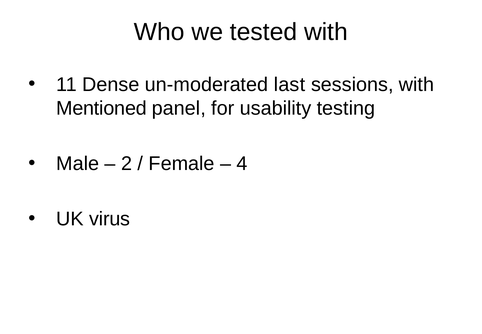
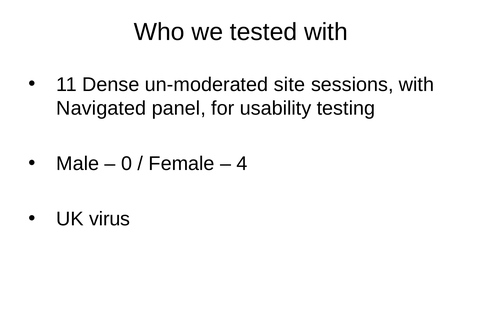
last: last -> site
Mentioned: Mentioned -> Navigated
2: 2 -> 0
